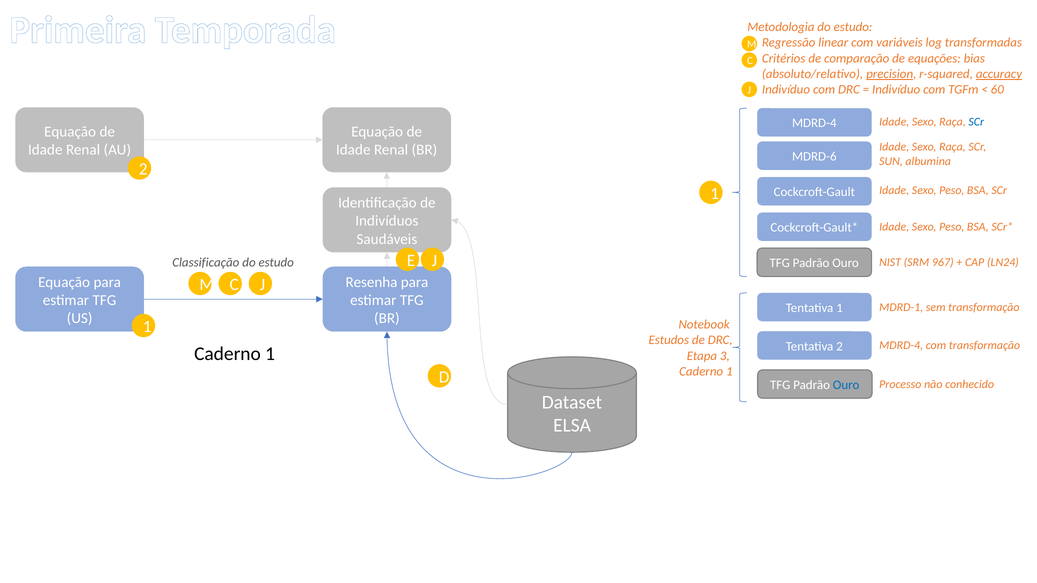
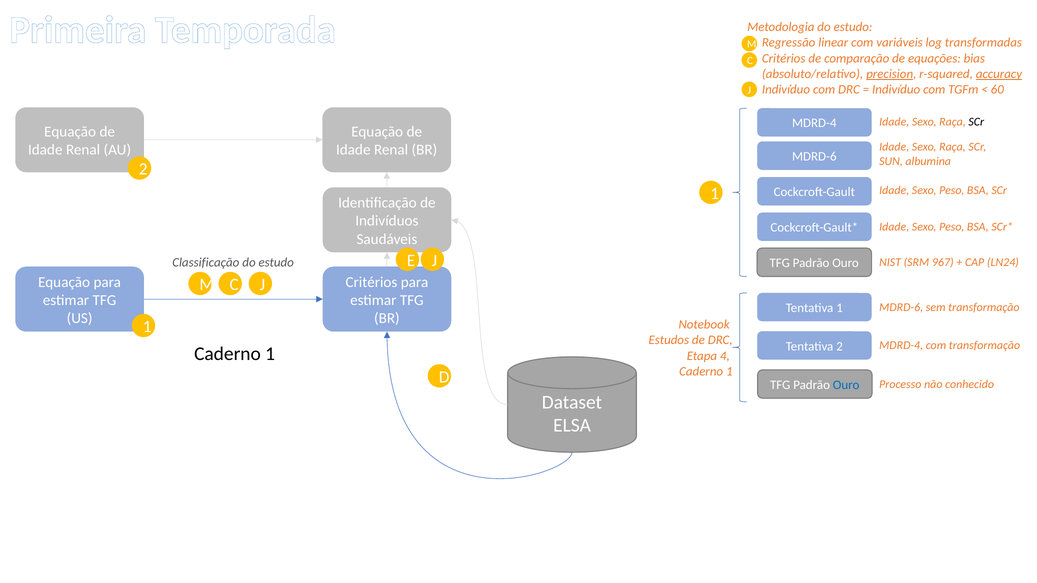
SCr at (976, 122) colour: blue -> black
Resenha at (371, 282): Resenha -> Critérios
MDRD-1 at (901, 307): MDRD-1 -> MDRD-6
3: 3 -> 4
